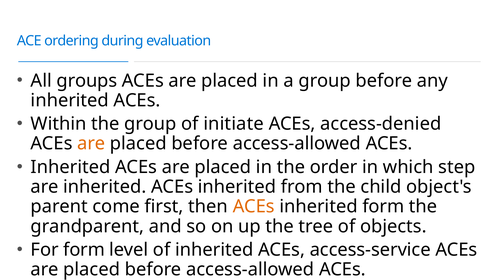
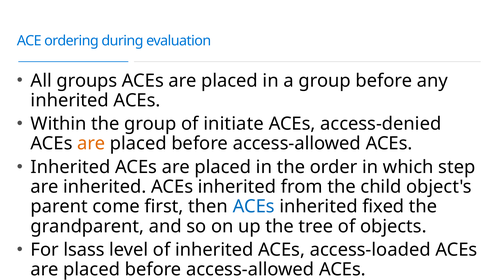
ACEs at (254, 207) colour: orange -> blue
inherited form: form -> fixed
For form: form -> lsass
access-service: access-service -> access-loaded
